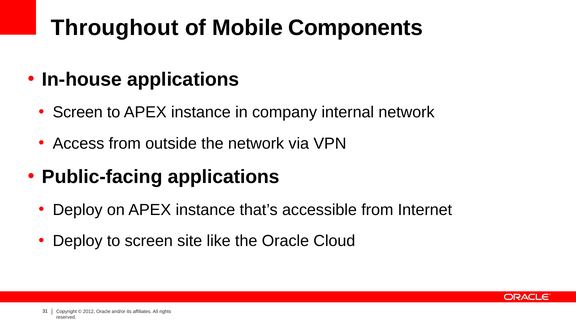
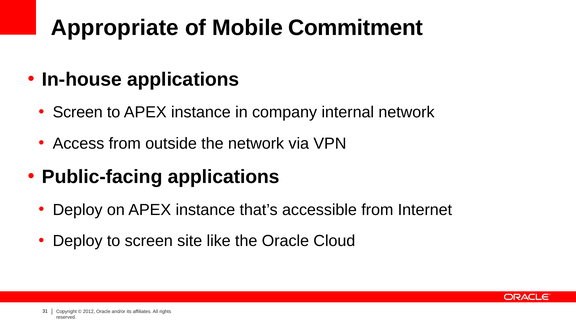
Throughout: Throughout -> Appropriate
Components: Components -> Commitment
